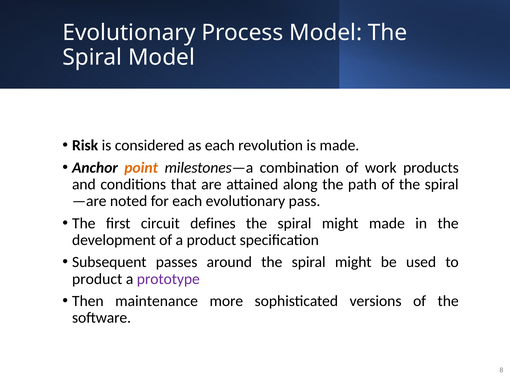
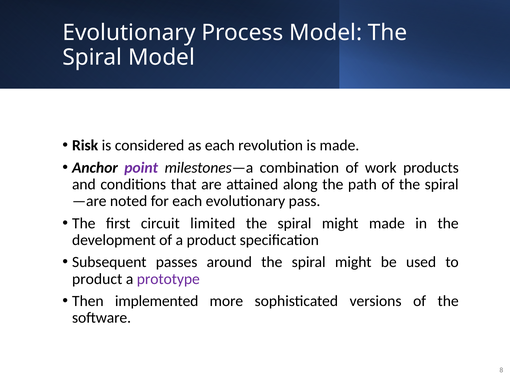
point colour: orange -> purple
defines: defines -> limited
maintenance: maintenance -> implemented
